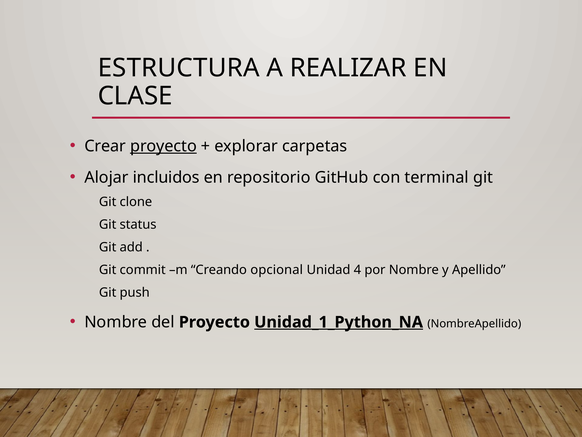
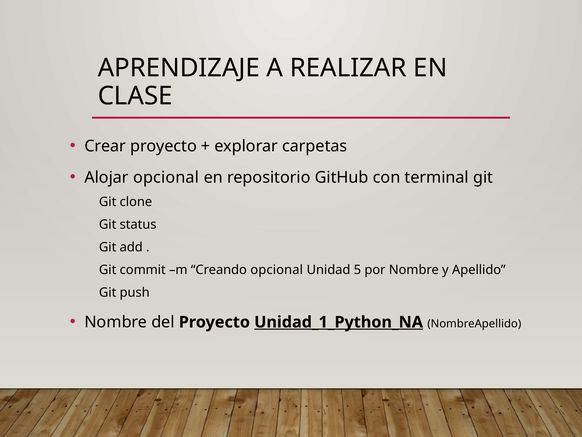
ESTRUCTURA: ESTRUCTURA -> APRENDIZAJE
proyecto at (163, 146) underline: present -> none
Alojar incluidos: incluidos -> opcional
4: 4 -> 5
